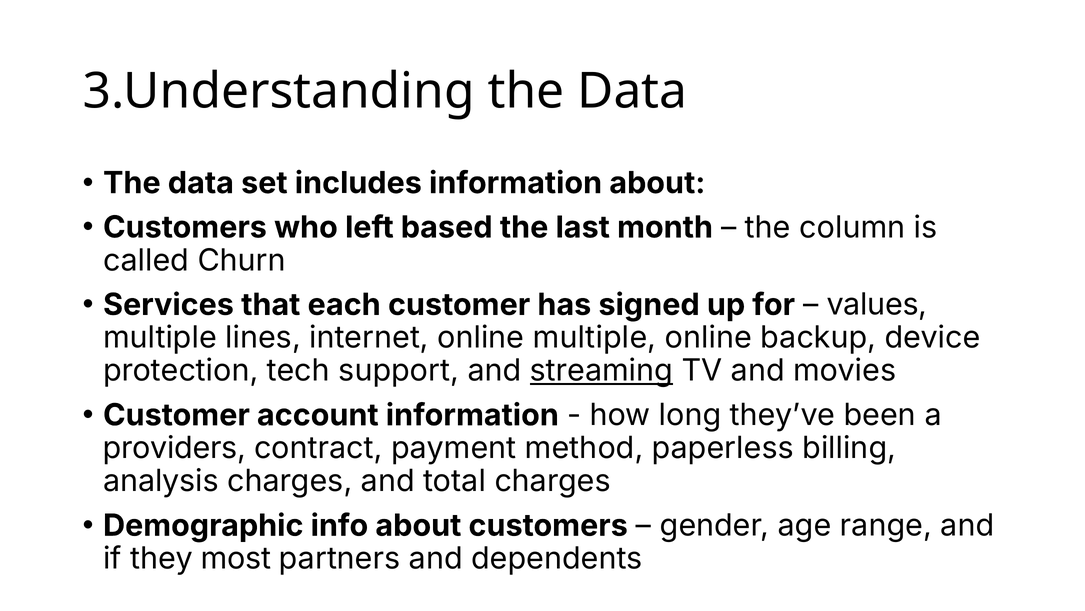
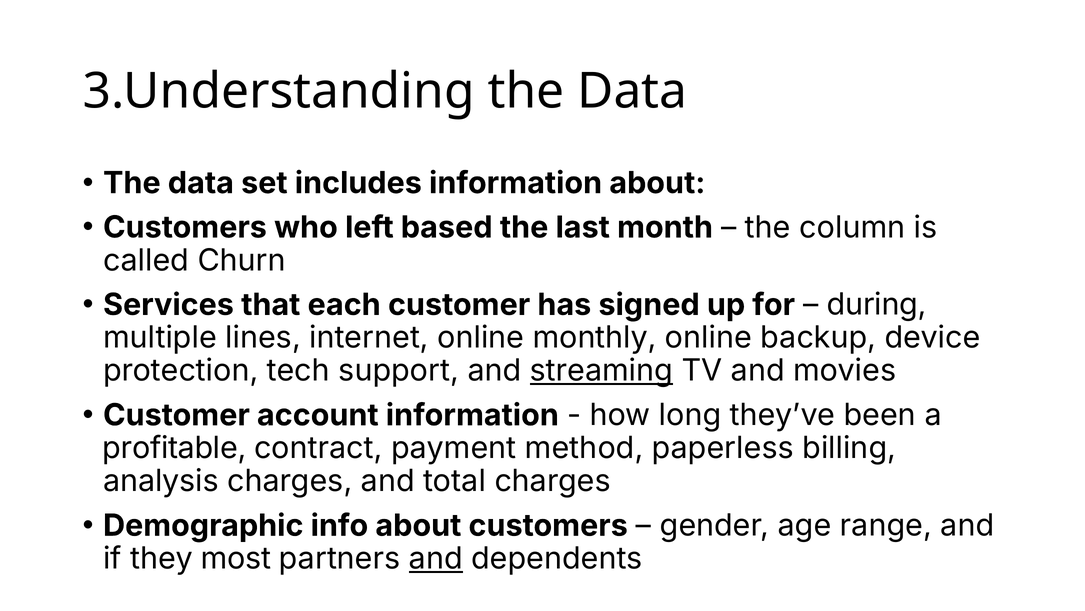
values: values -> during
online multiple: multiple -> monthly
providers: providers -> profitable
and at (436, 558) underline: none -> present
